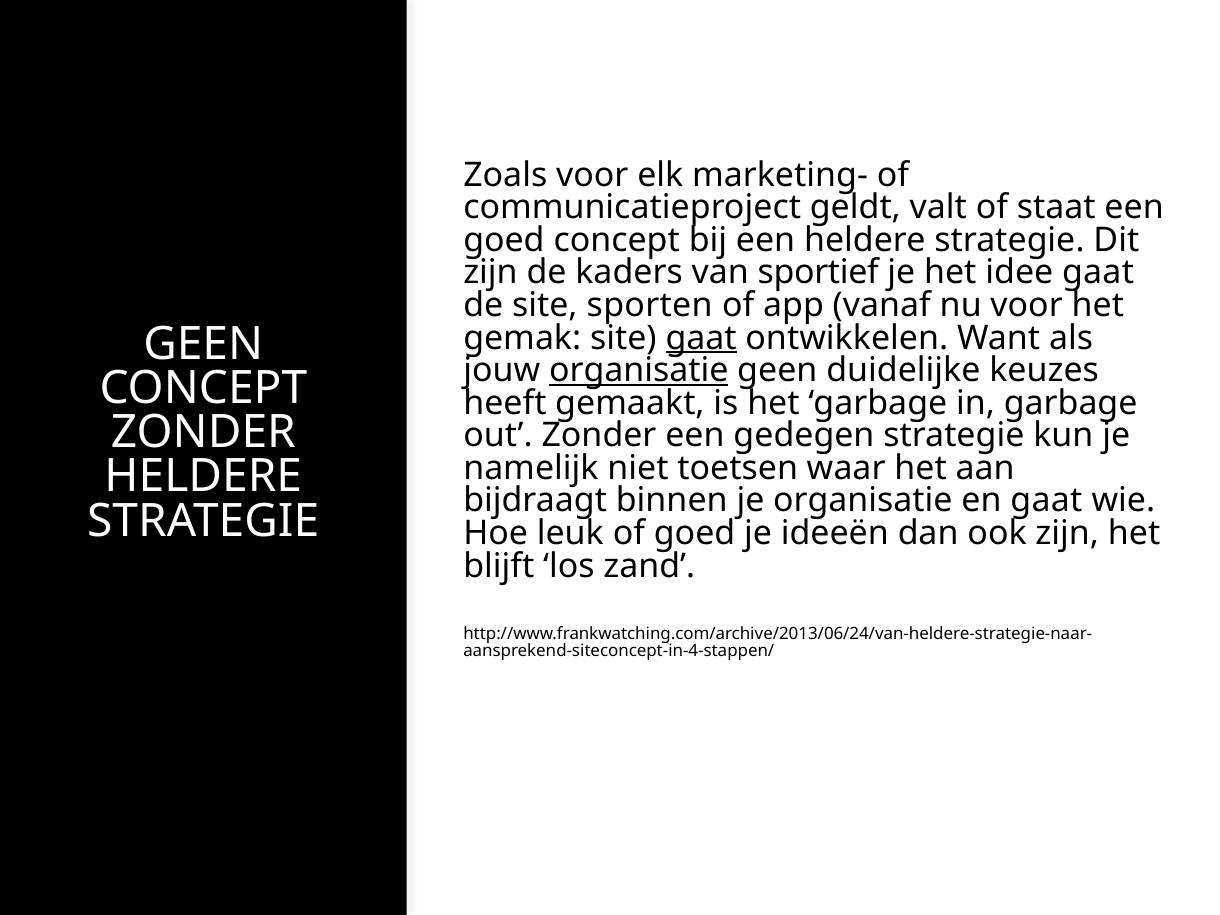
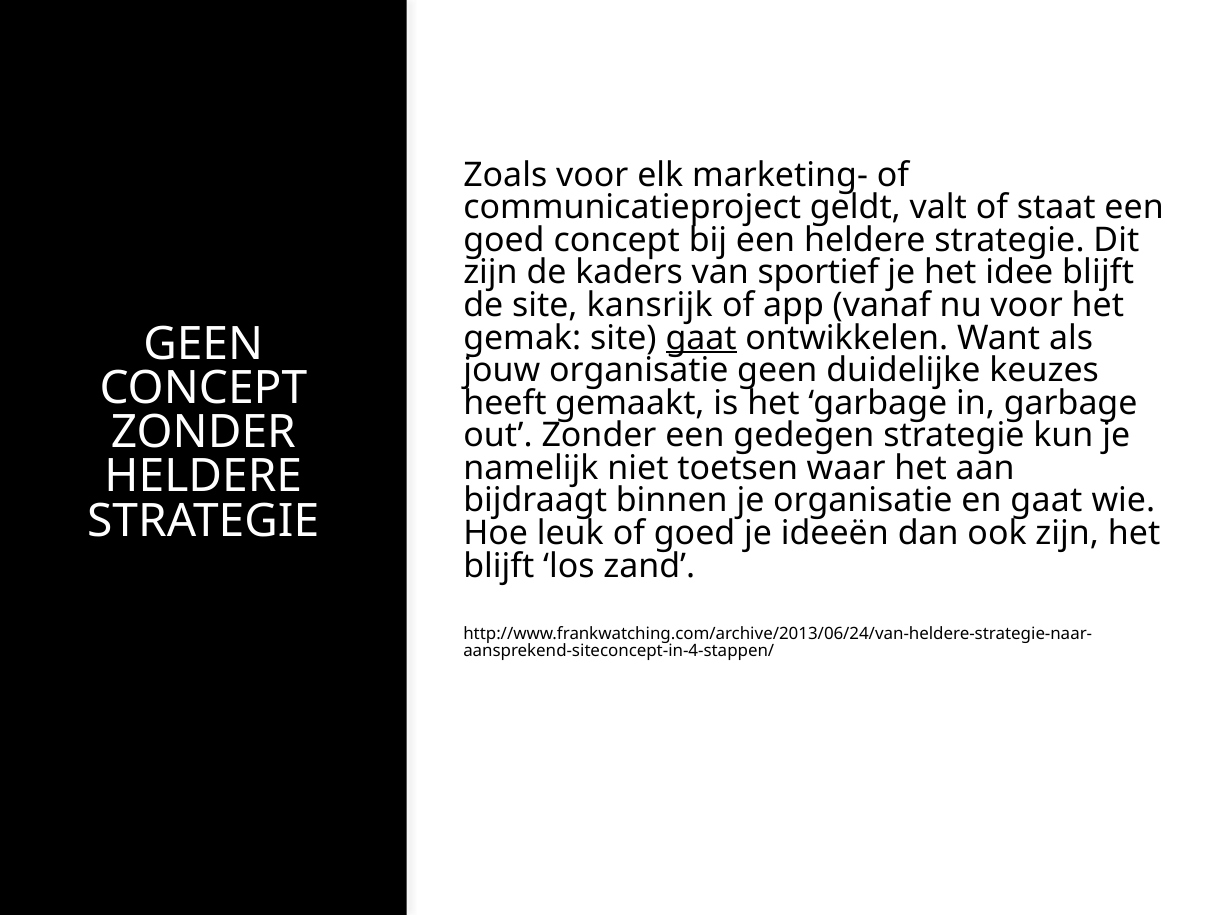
idee gaat: gaat -> blijft
sporten: sporten -> kansrijk
organisatie at (639, 370) underline: present -> none
